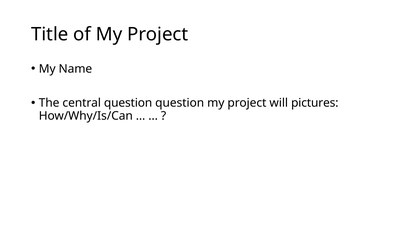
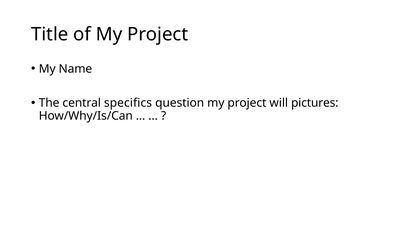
central question: question -> specifics
